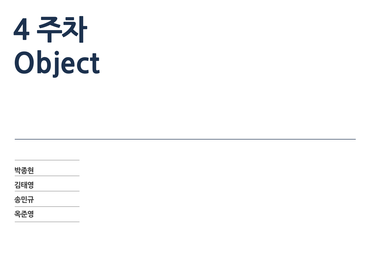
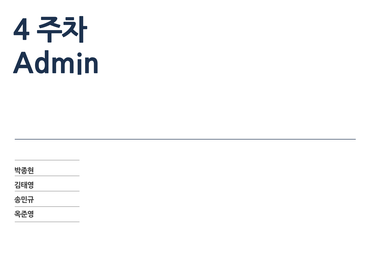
Object: Object -> Admin
